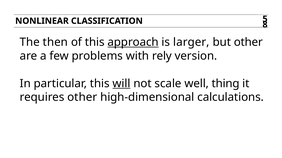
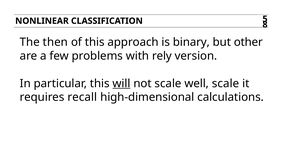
approach underline: present -> none
larger: larger -> binary
well thing: thing -> scale
requires other: other -> recall
